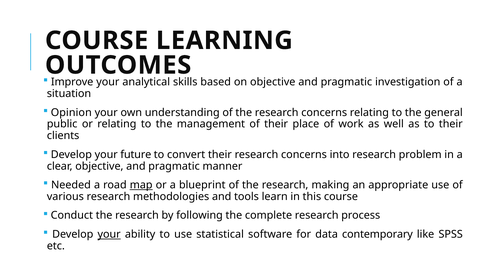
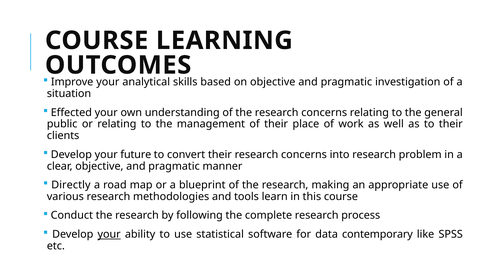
Opinion: Opinion -> Effected
Needed: Needed -> Directly
map underline: present -> none
